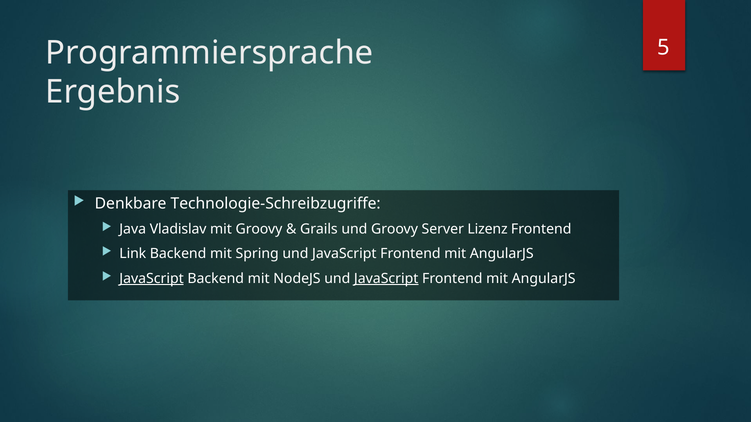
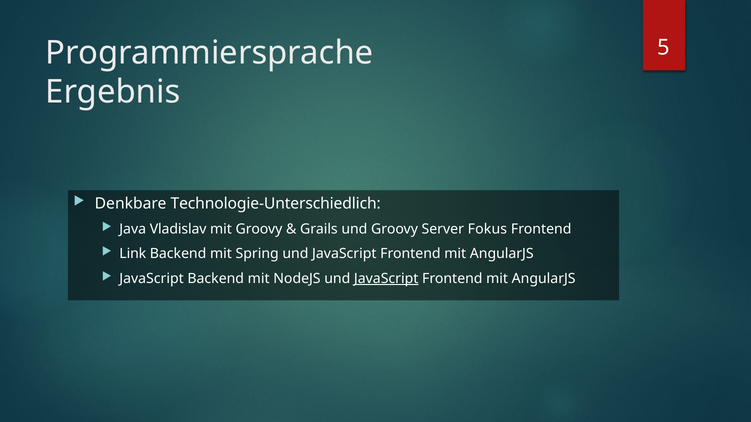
Technologie-Schreibzugriffe: Technologie-Schreibzugriffe -> Technologie-Unterschiedlich
Lizenz: Lizenz -> Fokus
JavaScript at (152, 279) underline: present -> none
